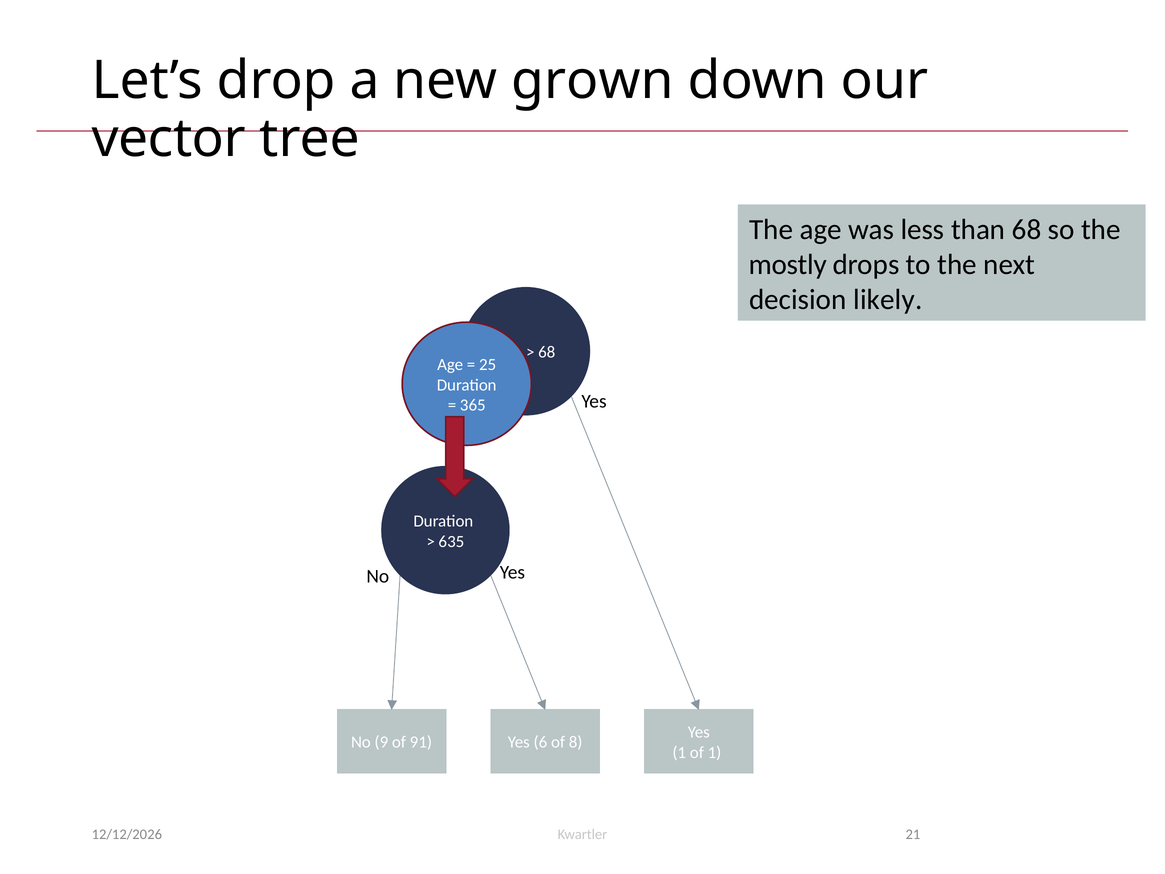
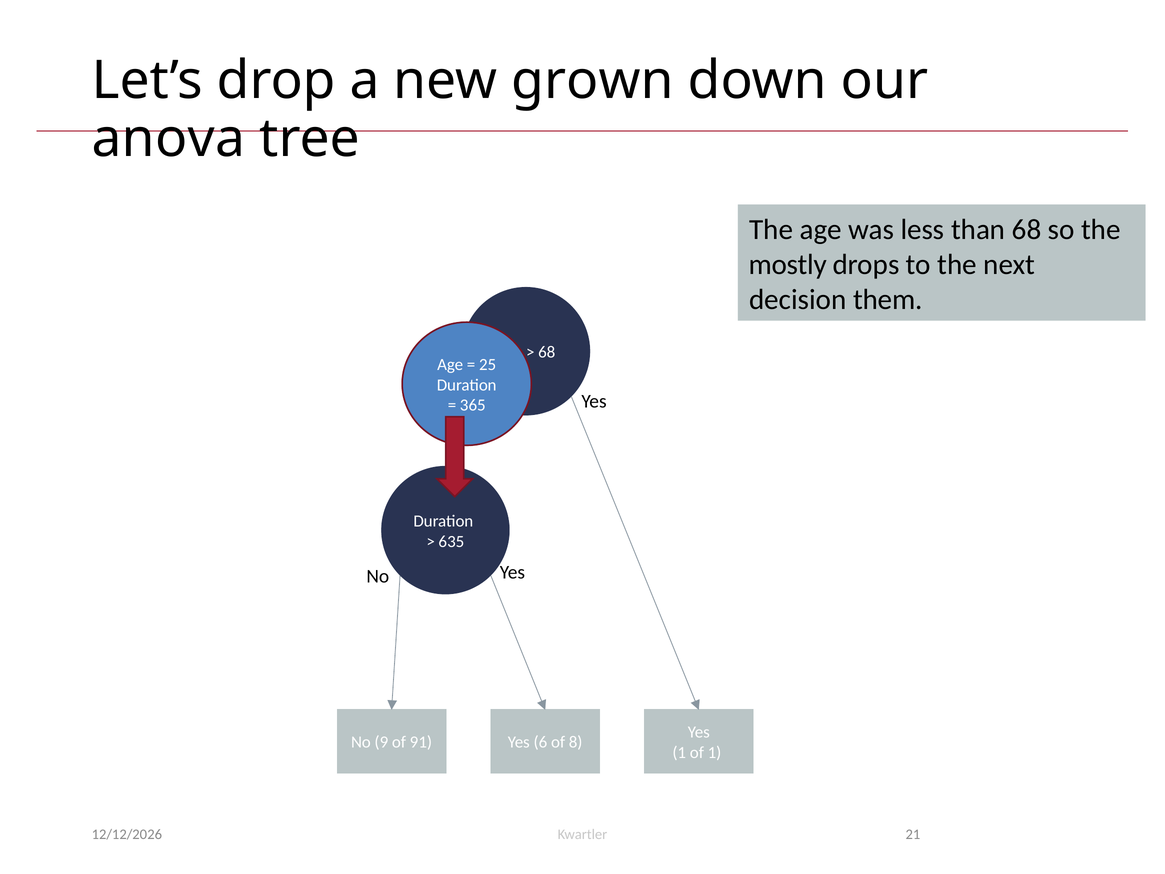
vector: vector -> anova
likely: likely -> them
